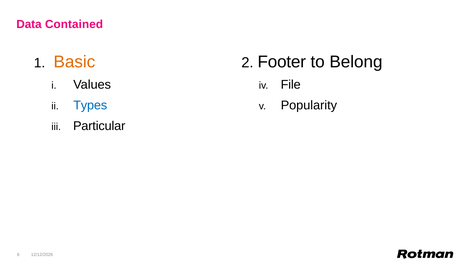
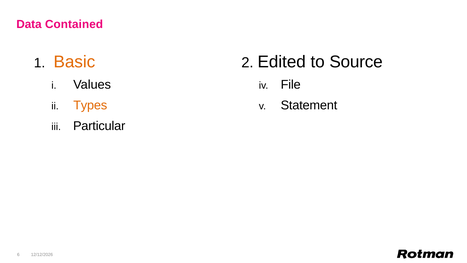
Footer: Footer -> Edited
Belong: Belong -> Source
Types colour: blue -> orange
Popularity: Popularity -> Statement
